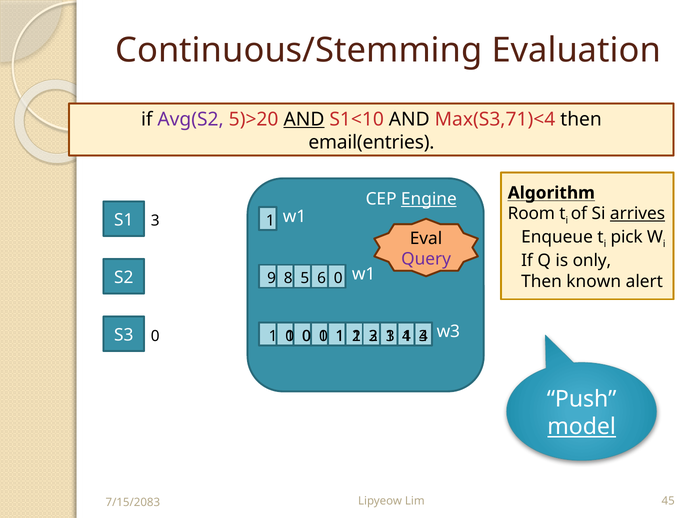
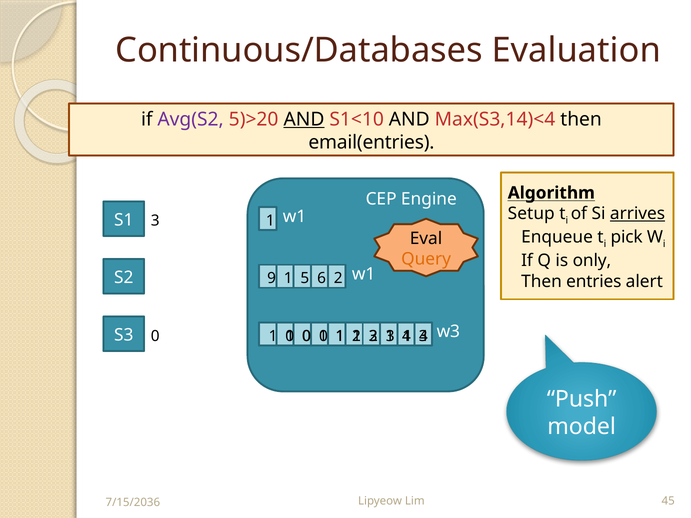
Continuous/Stemming: Continuous/Stemming -> Continuous/Databases
Max(S3,71)<4: Max(S3,71)<4 -> Max(S3,14)<4
Engine underline: present -> none
Room: Room -> Setup
Query colour: purple -> orange
9 8: 8 -> 1
6 0: 0 -> 2
known: known -> entries
model underline: present -> none
7/15/2083: 7/15/2083 -> 7/15/2036
